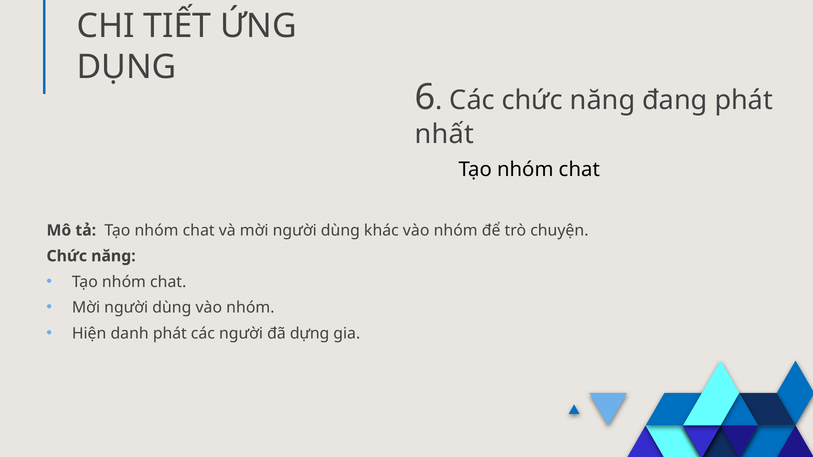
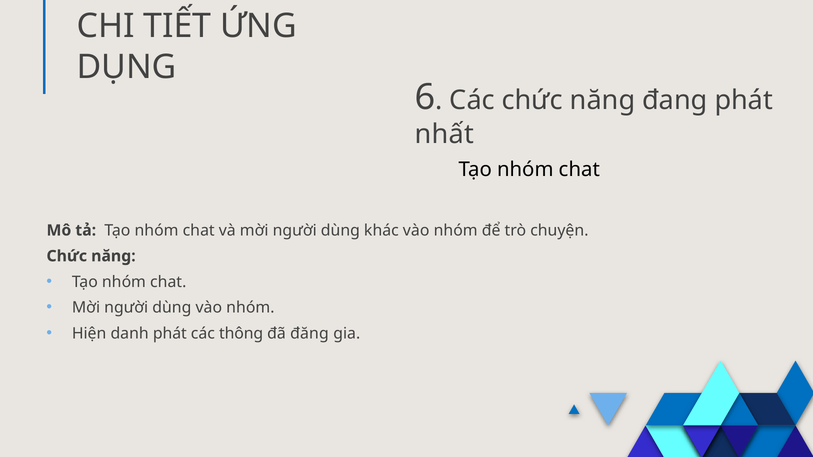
các người: người -> thông
dựng: dựng -> đăng
